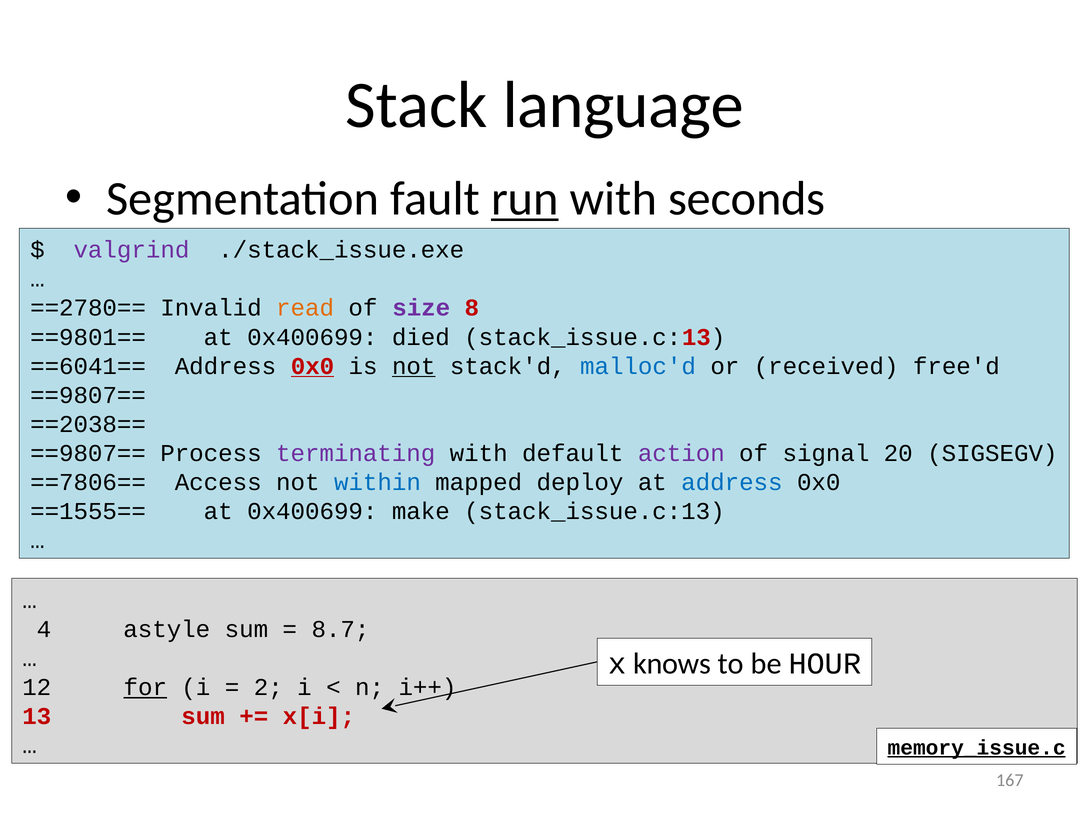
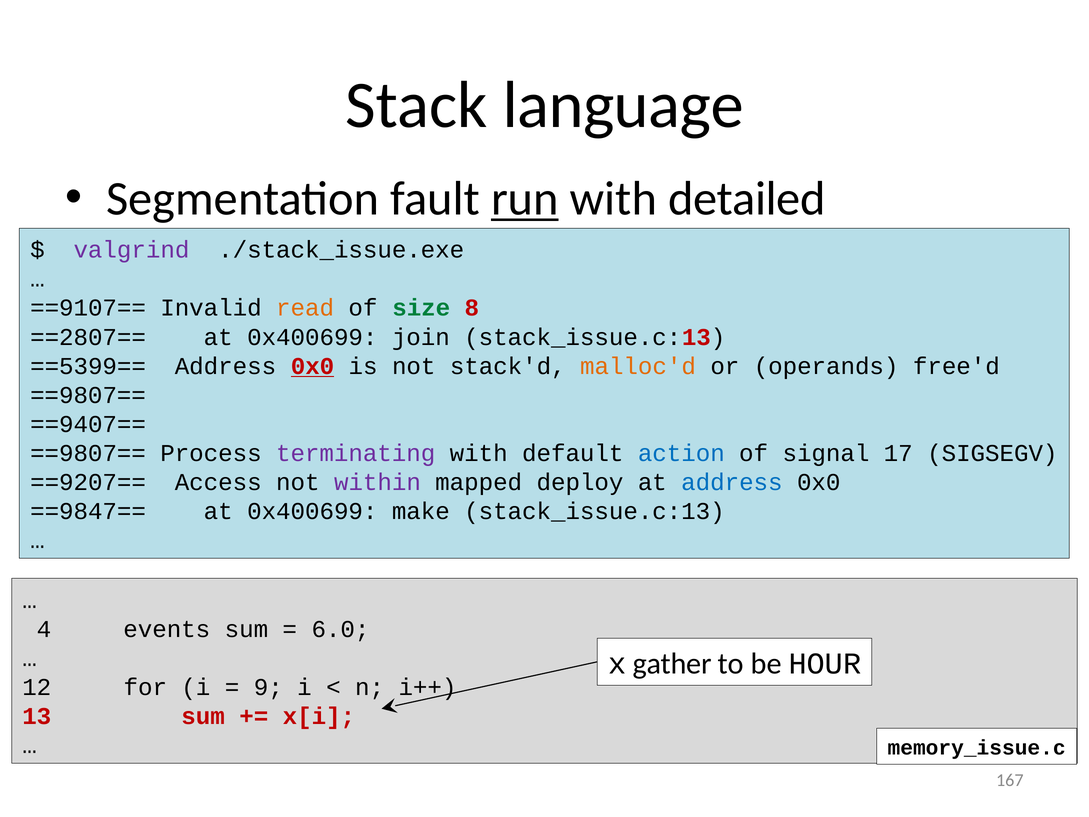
seconds: seconds -> detailed
==2780==: ==2780== -> ==9107==
size colour: purple -> green
==9801==: ==9801== -> ==2807==
died: died -> join
==6041==: ==6041== -> ==5399==
not at (414, 366) underline: present -> none
malloc'd colour: blue -> orange
received: received -> operands
==2038==: ==2038== -> ==9407==
action colour: purple -> blue
20: 20 -> 17
==7806==: ==7806== -> ==9207==
within colour: blue -> purple
==1555==: ==1555== -> ==9847==
astyle: astyle -> events
8.7: 8.7 -> 6.0
knows: knows -> gather
for underline: present -> none
2: 2 -> 9
memory_issue.c underline: present -> none
